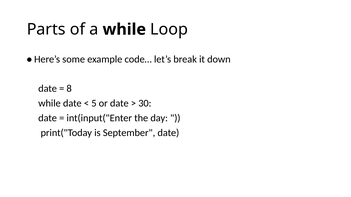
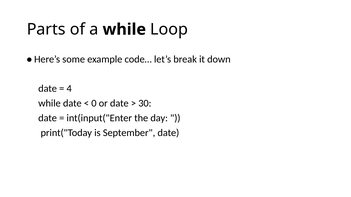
8: 8 -> 4
5: 5 -> 0
